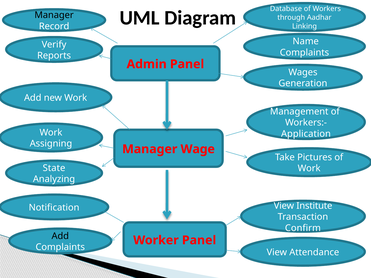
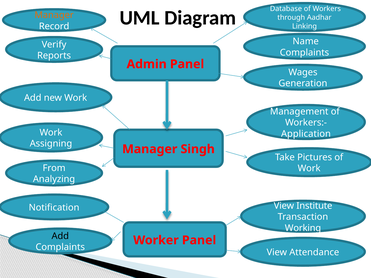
Manager at (54, 15) colour: black -> orange
Wage: Wage -> Singh
State: State -> From
Confirm: Confirm -> Working
